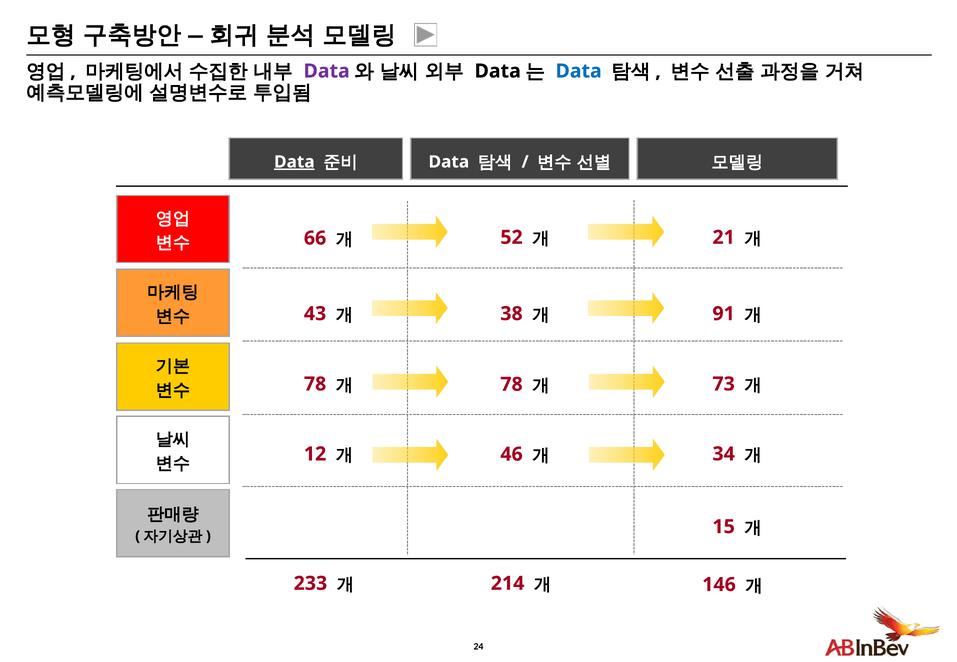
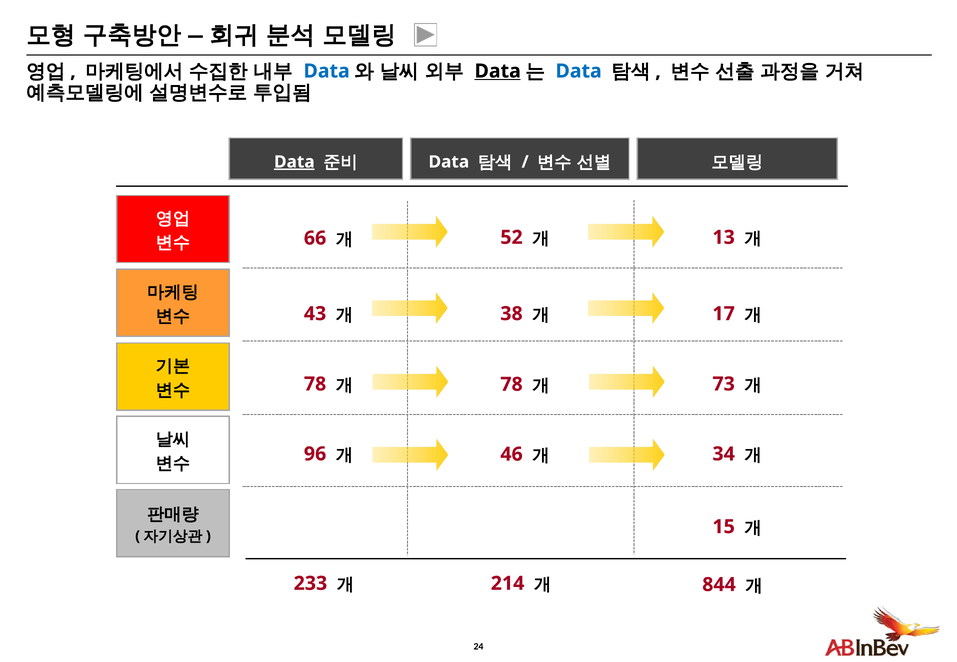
Data at (327, 71) colour: purple -> blue
Data at (498, 71) underline: none -> present
21: 21 -> 13
91: 91 -> 17
12: 12 -> 96
146: 146 -> 844
